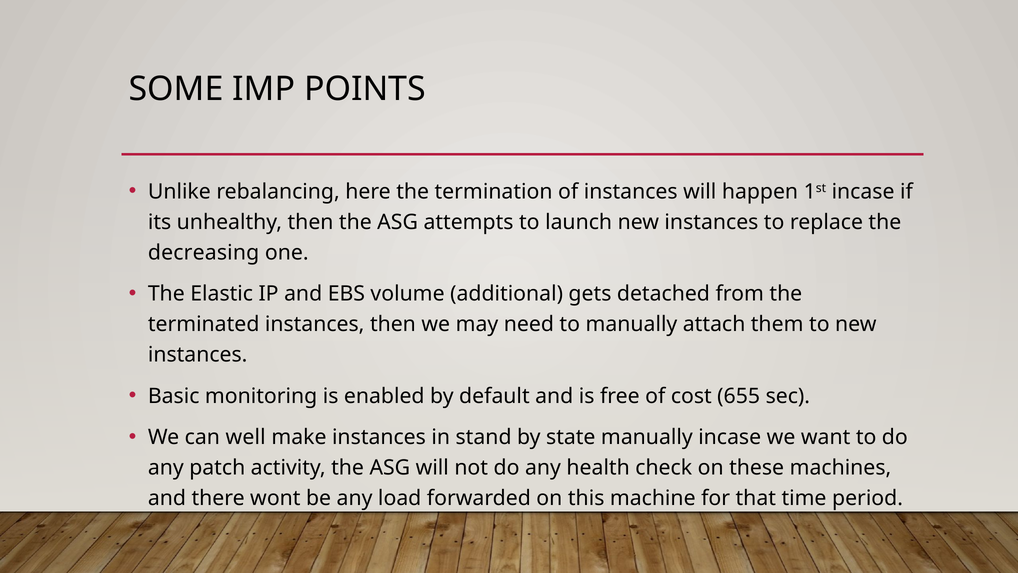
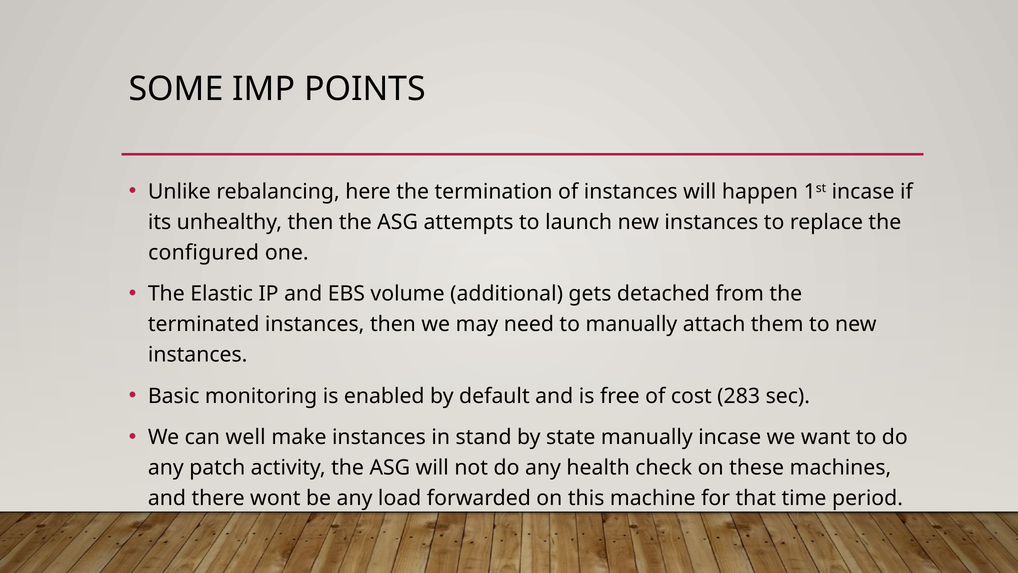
decreasing: decreasing -> configured
655: 655 -> 283
